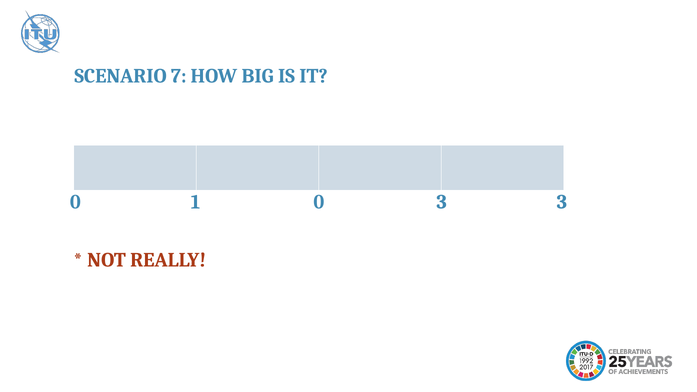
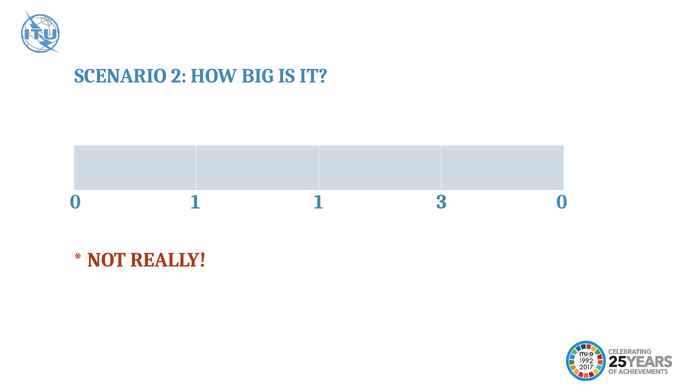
7: 7 -> 2
1 0: 0 -> 1
3 3: 3 -> 0
